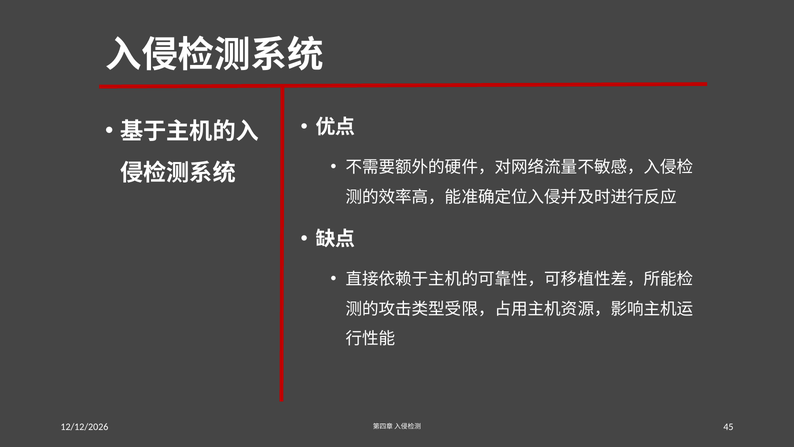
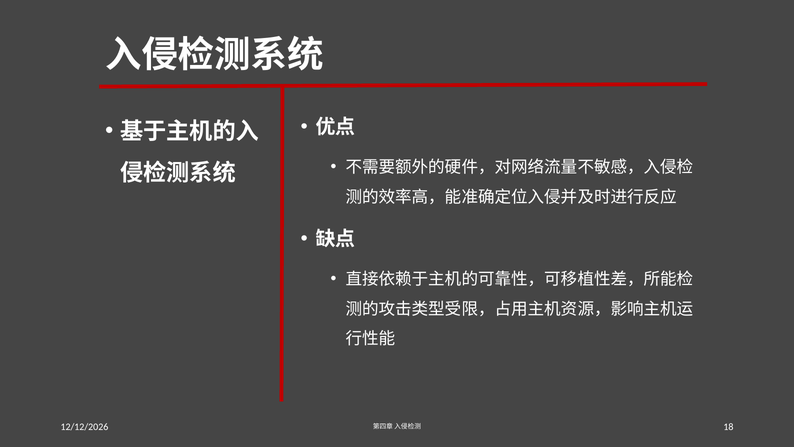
45: 45 -> 18
